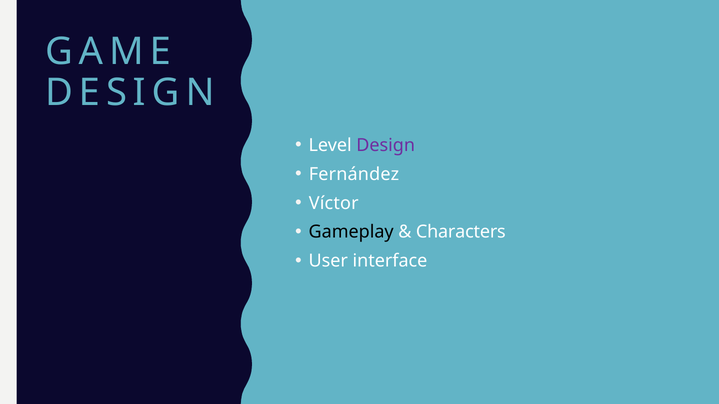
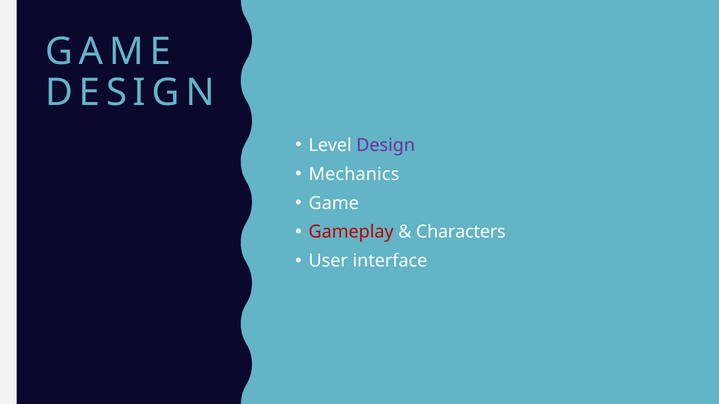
Fernández: Fernández -> Mechanics
Víctor at (334, 203): Víctor -> Game
Gameplay colour: black -> red
